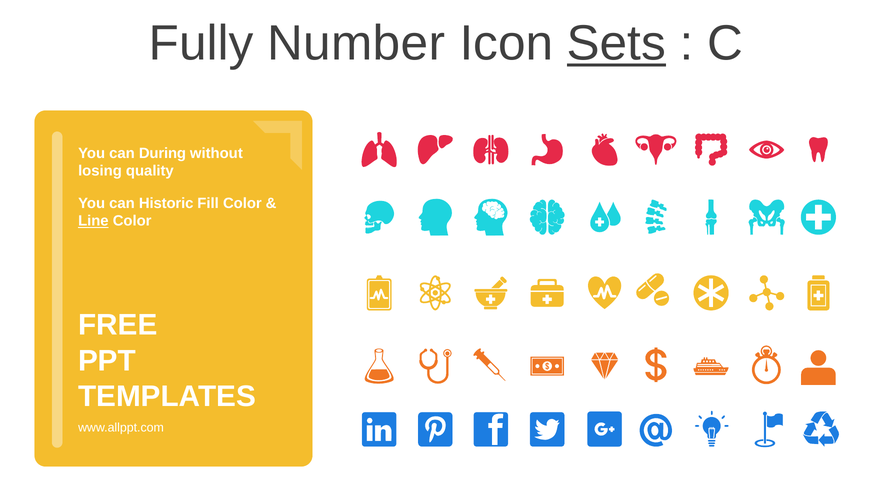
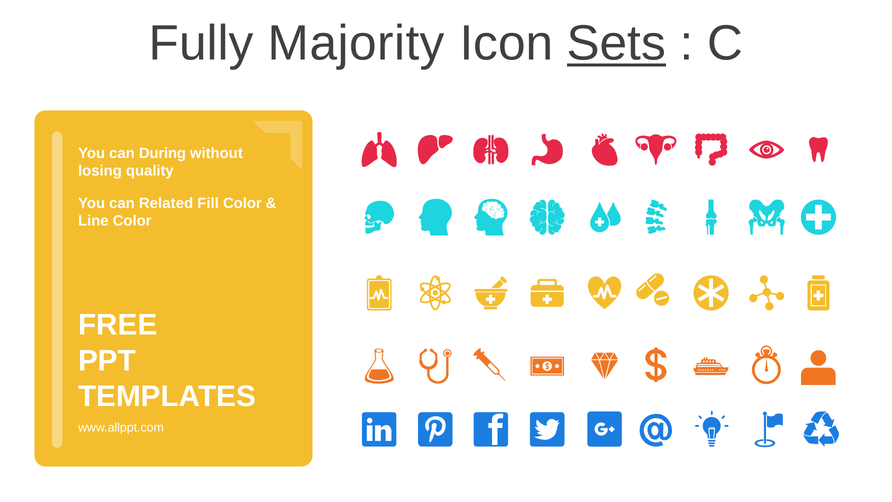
Number: Number -> Majority
Historic: Historic -> Related
Line underline: present -> none
